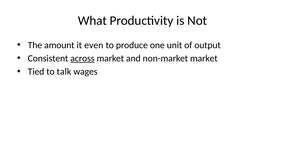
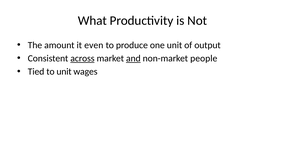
and underline: none -> present
non-market market: market -> people
to talk: talk -> unit
